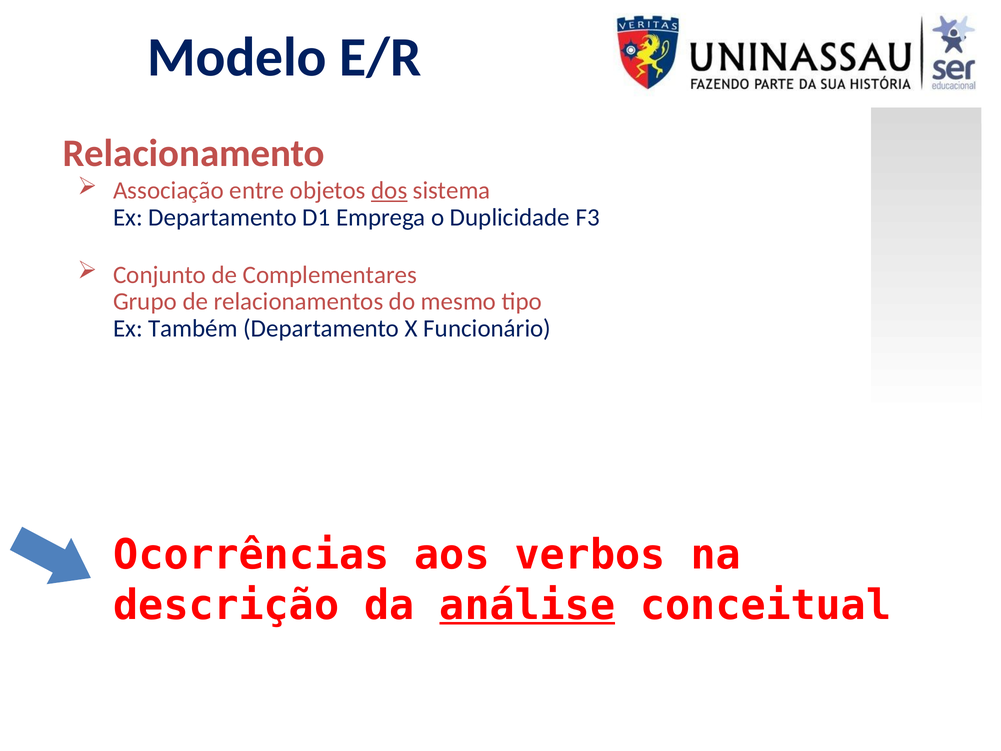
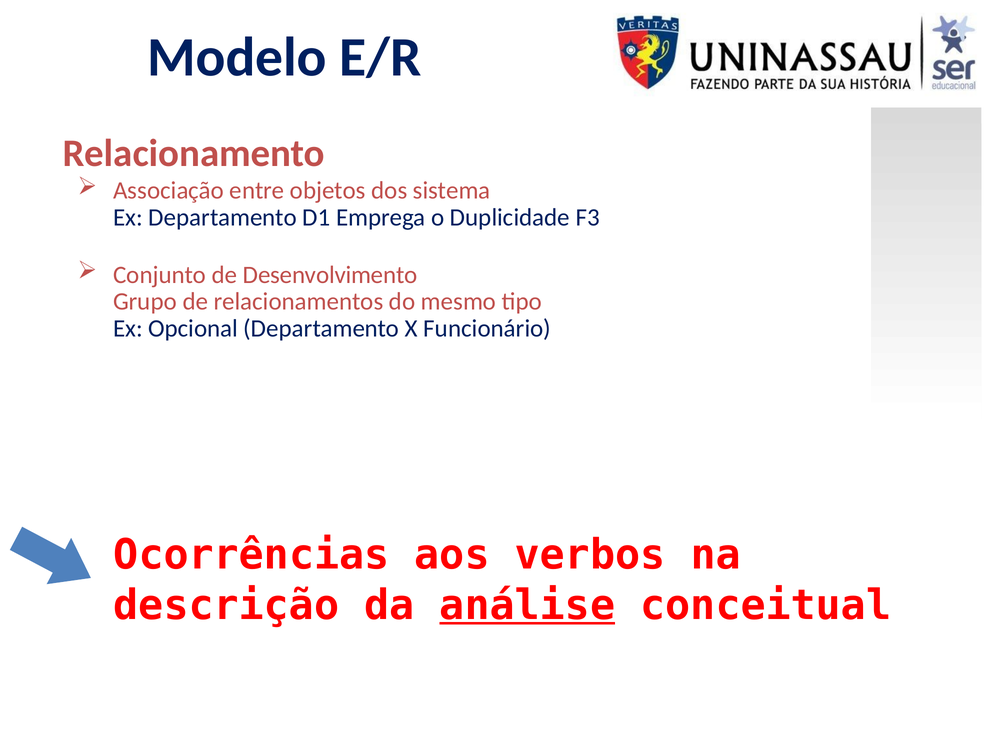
dos underline: present -> none
Complementares: Complementares -> Desenvolvimento
Também: Também -> Opcional
